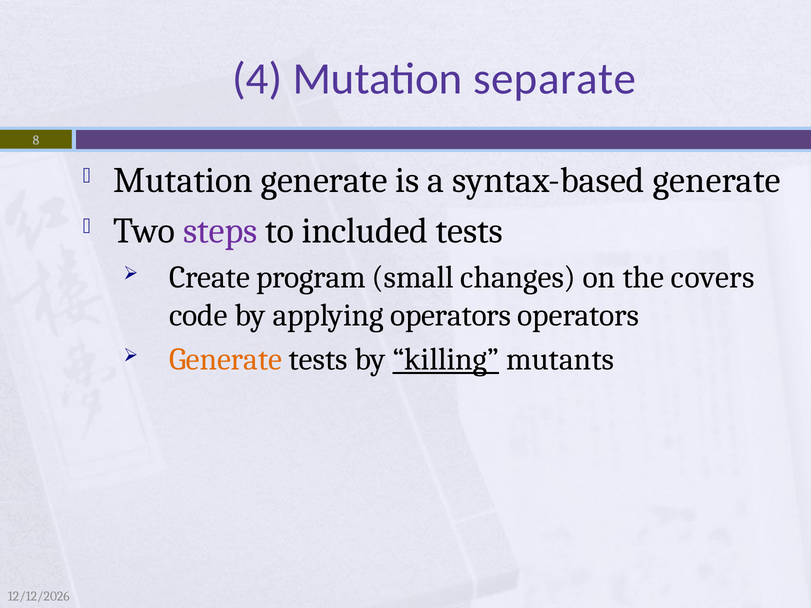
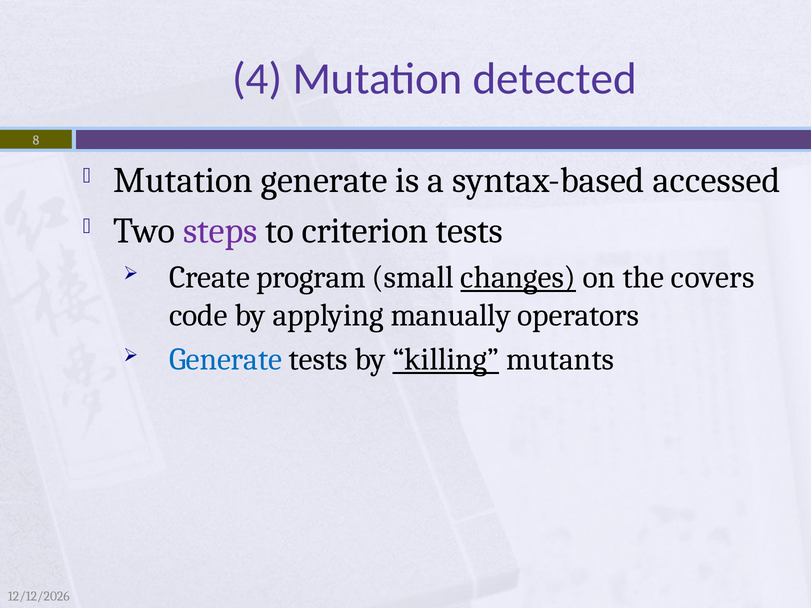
separate: separate -> detected
syntax-based generate: generate -> accessed
included: included -> criterion
changes underline: none -> present
applying operators: operators -> manually
Generate at (226, 360) colour: orange -> blue
